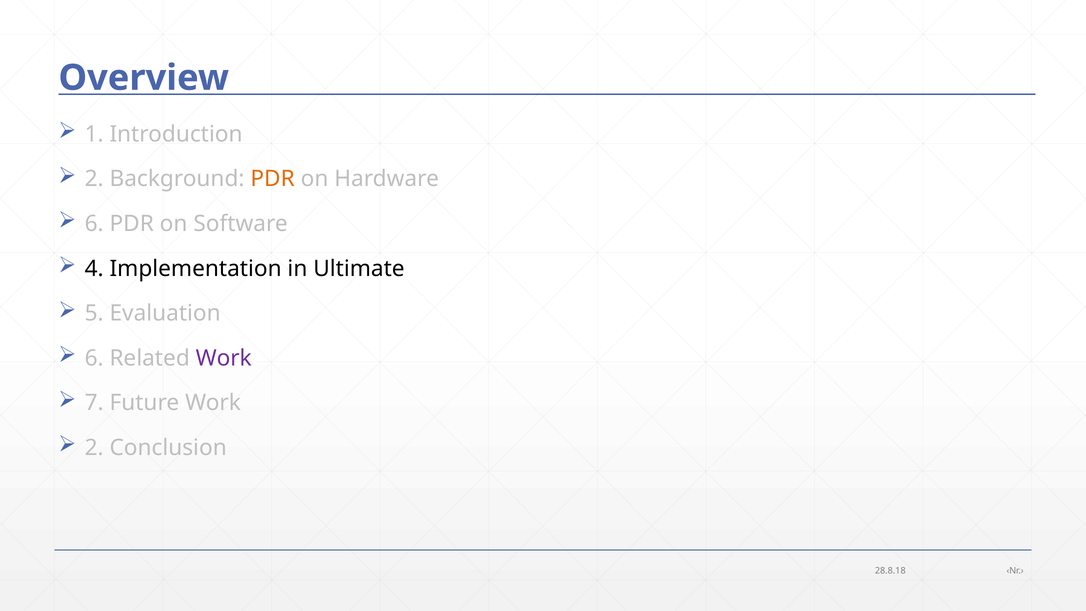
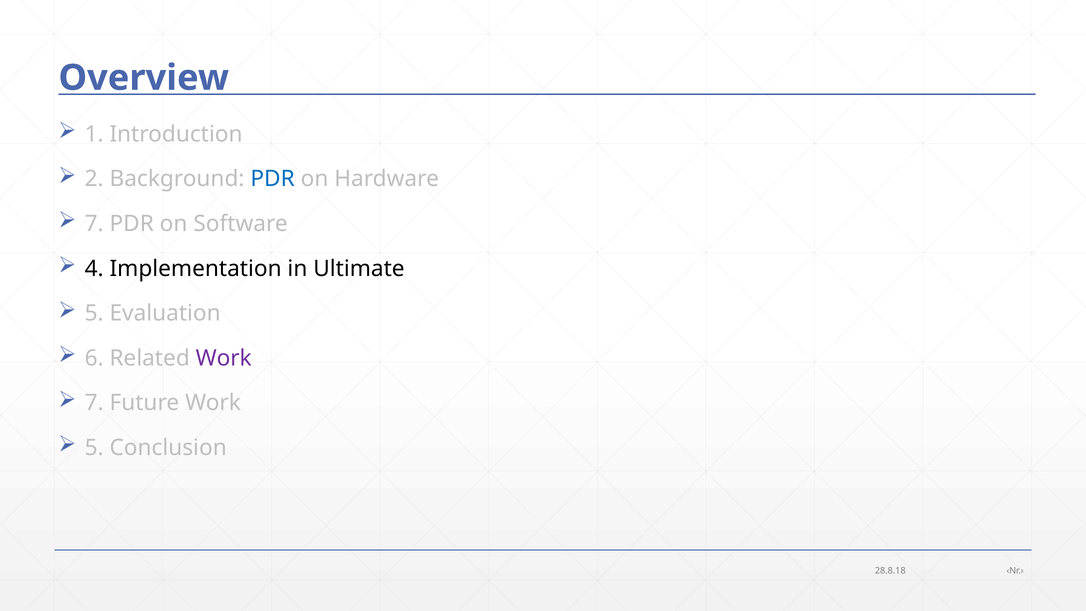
PDR at (273, 179) colour: orange -> blue
6 at (94, 224): 6 -> 7
2 at (94, 448): 2 -> 5
